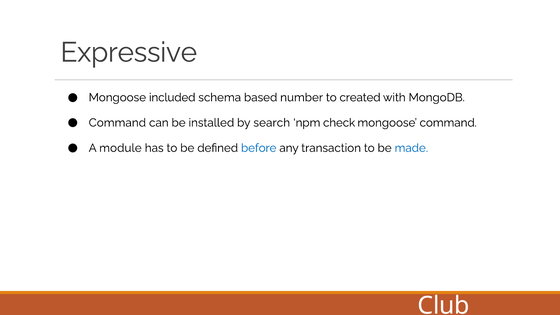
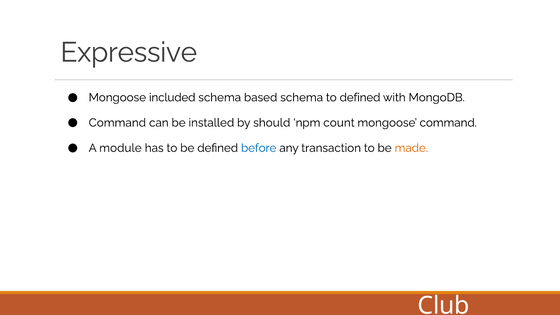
based number: number -> schema
to created: created -> defined
search: search -> should
check: check -> count
made colour: blue -> orange
